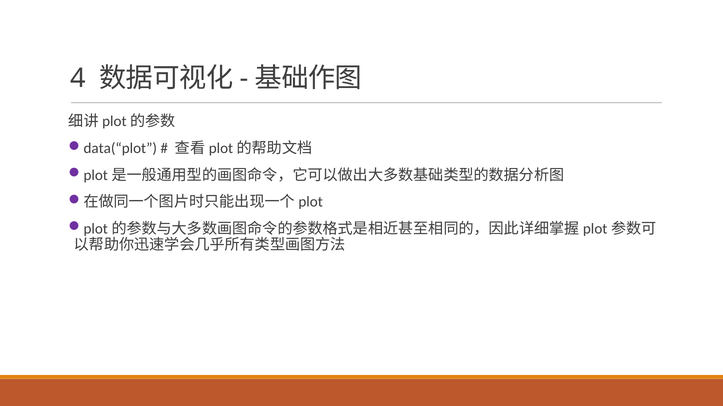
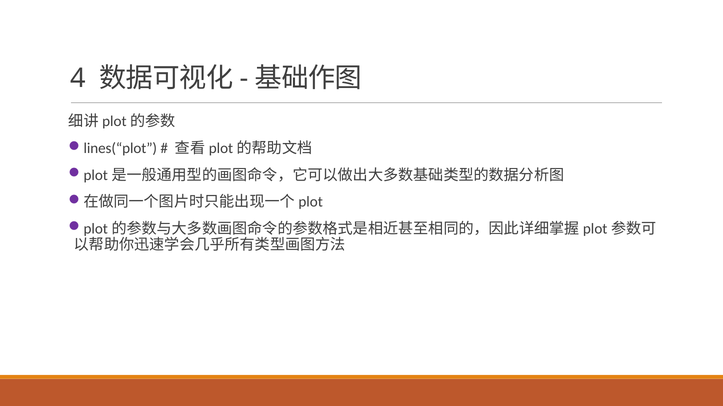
data(“plot: data(“plot -> lines(“plot
